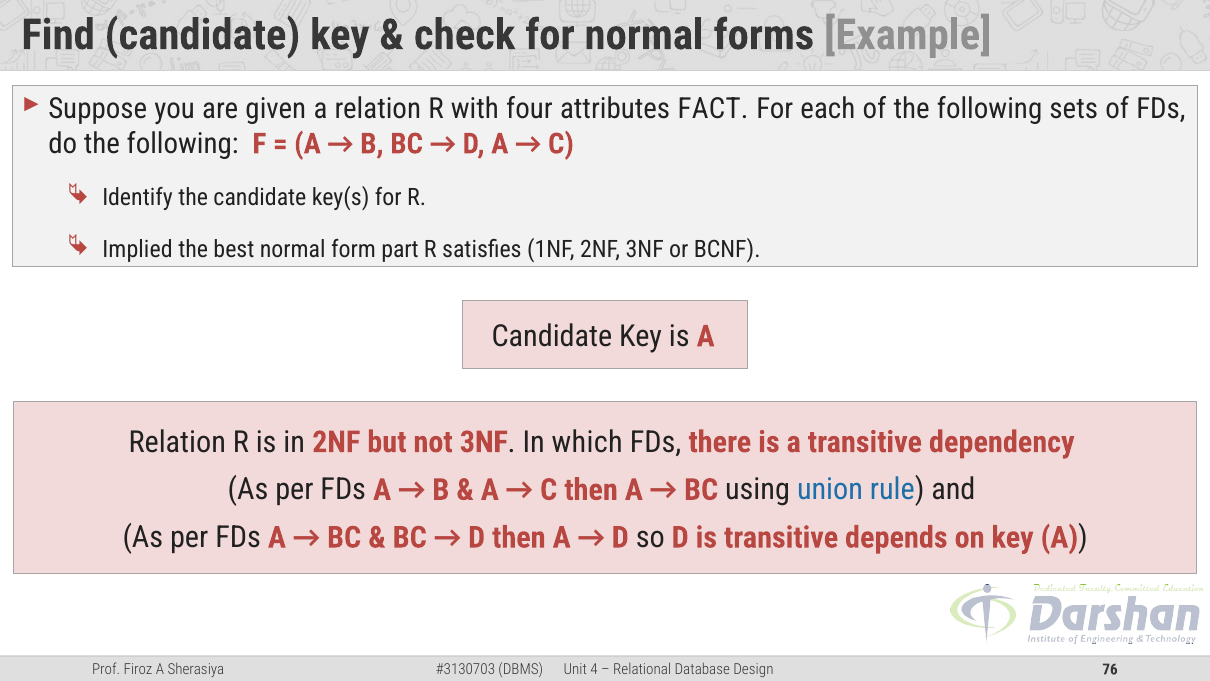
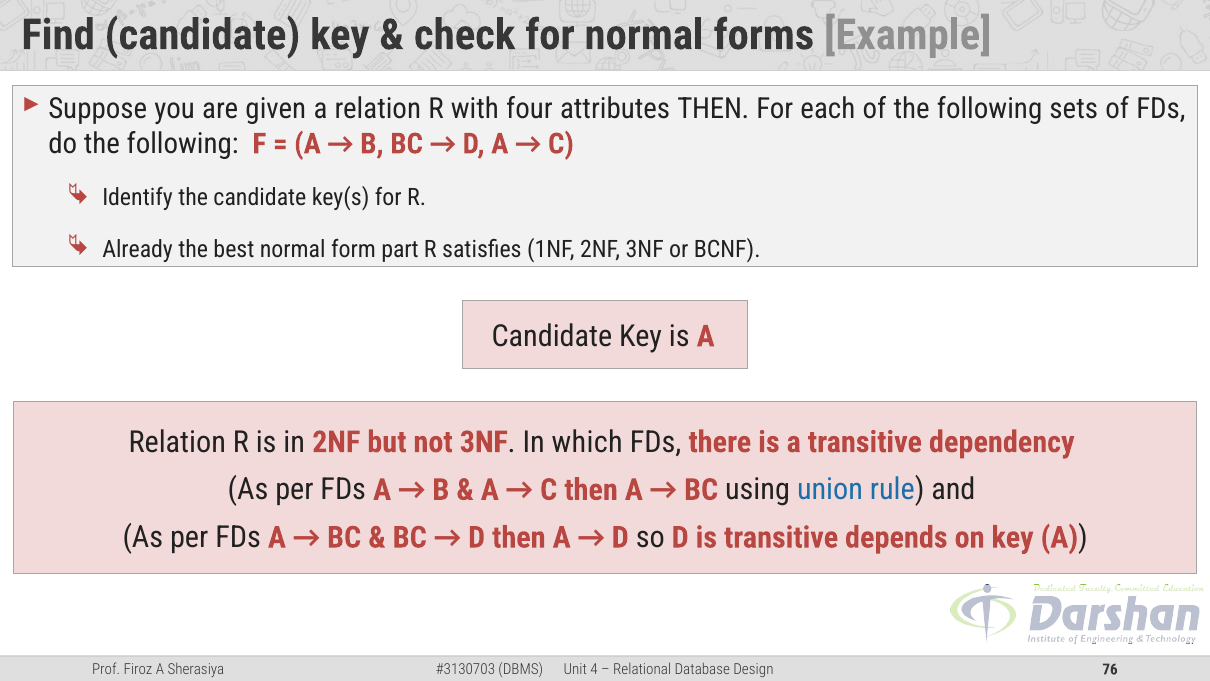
attributes FACT: FACT -> THEN
Implied: Implied -> Already
